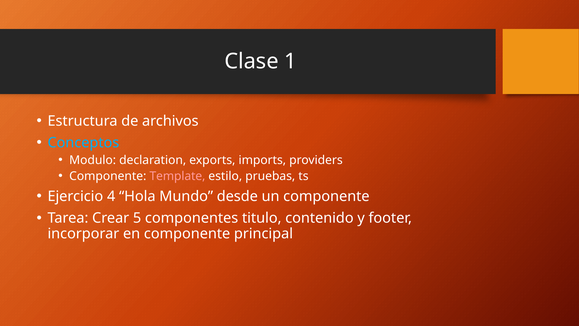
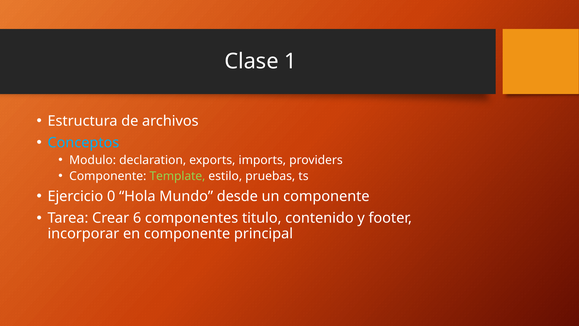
Template colour: pink -> light green
4: 4 -> 0
5: 5 -> 6
